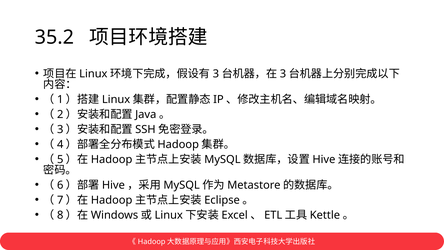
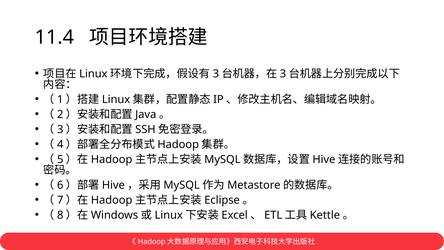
35.2: 35.2 -> 11.4
